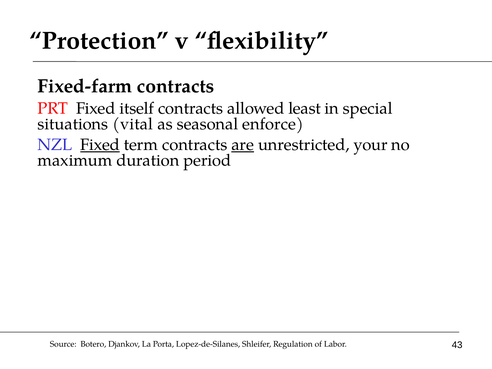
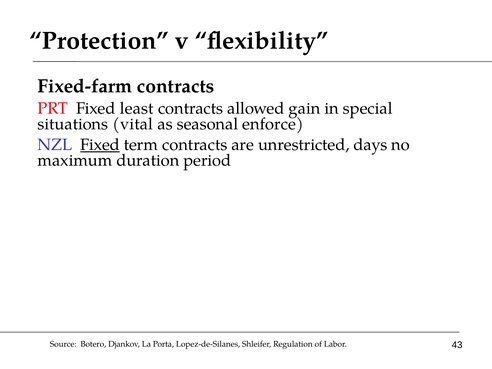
itself: itself -> least
least: least -> gain
are underline: present -> none
your: your -> days
